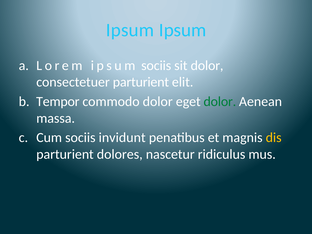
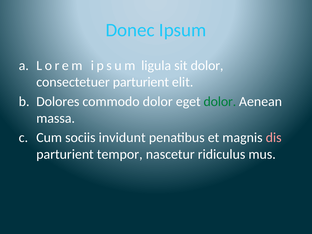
Ipsum at (130, 30): Ipsum -> Donec
ipsum sociis: sociis -> ligula
Tempor: Tempor -> Dolores
dis colour: yellow -> pink
dolores: dolores -> tempor
